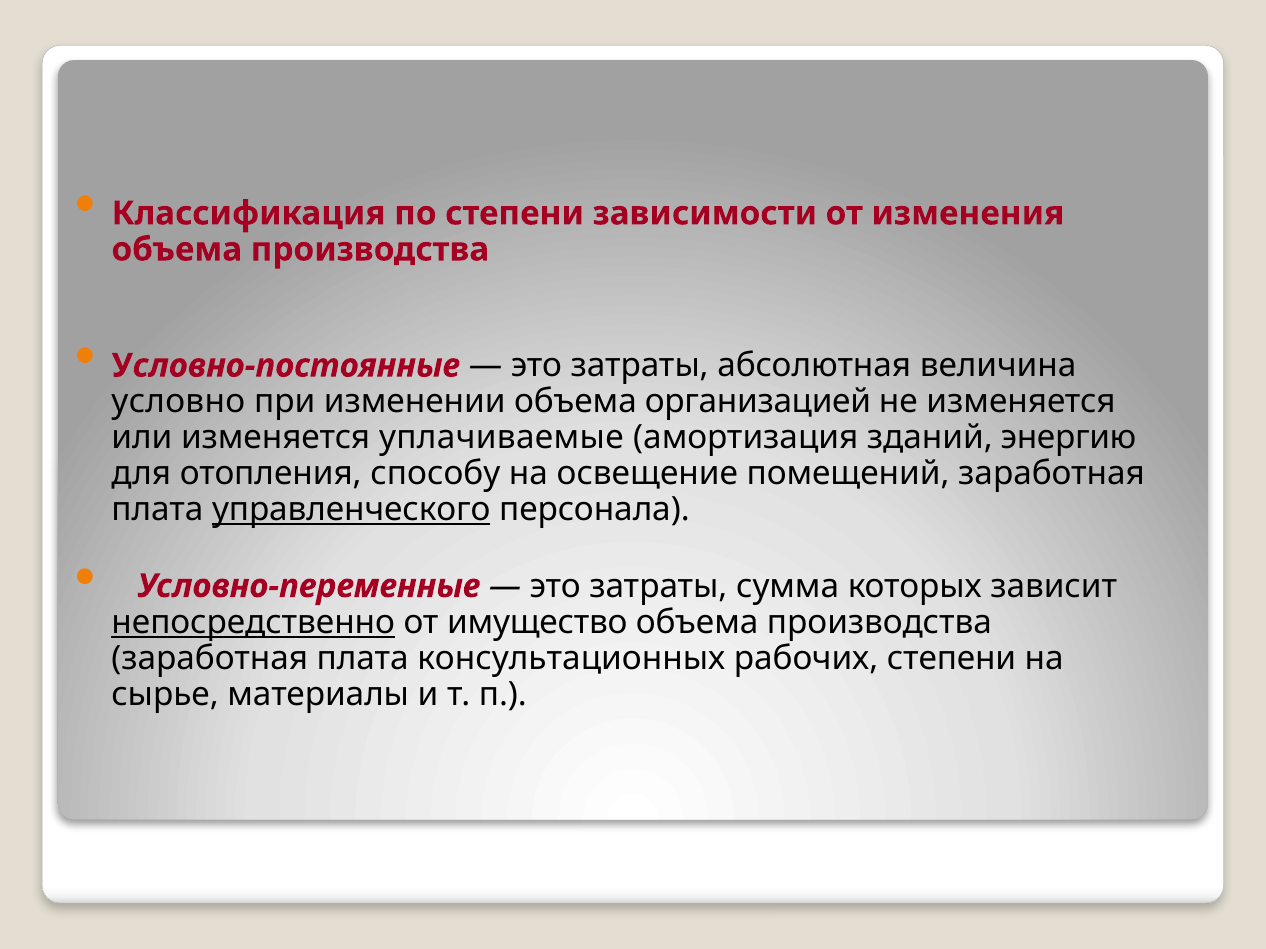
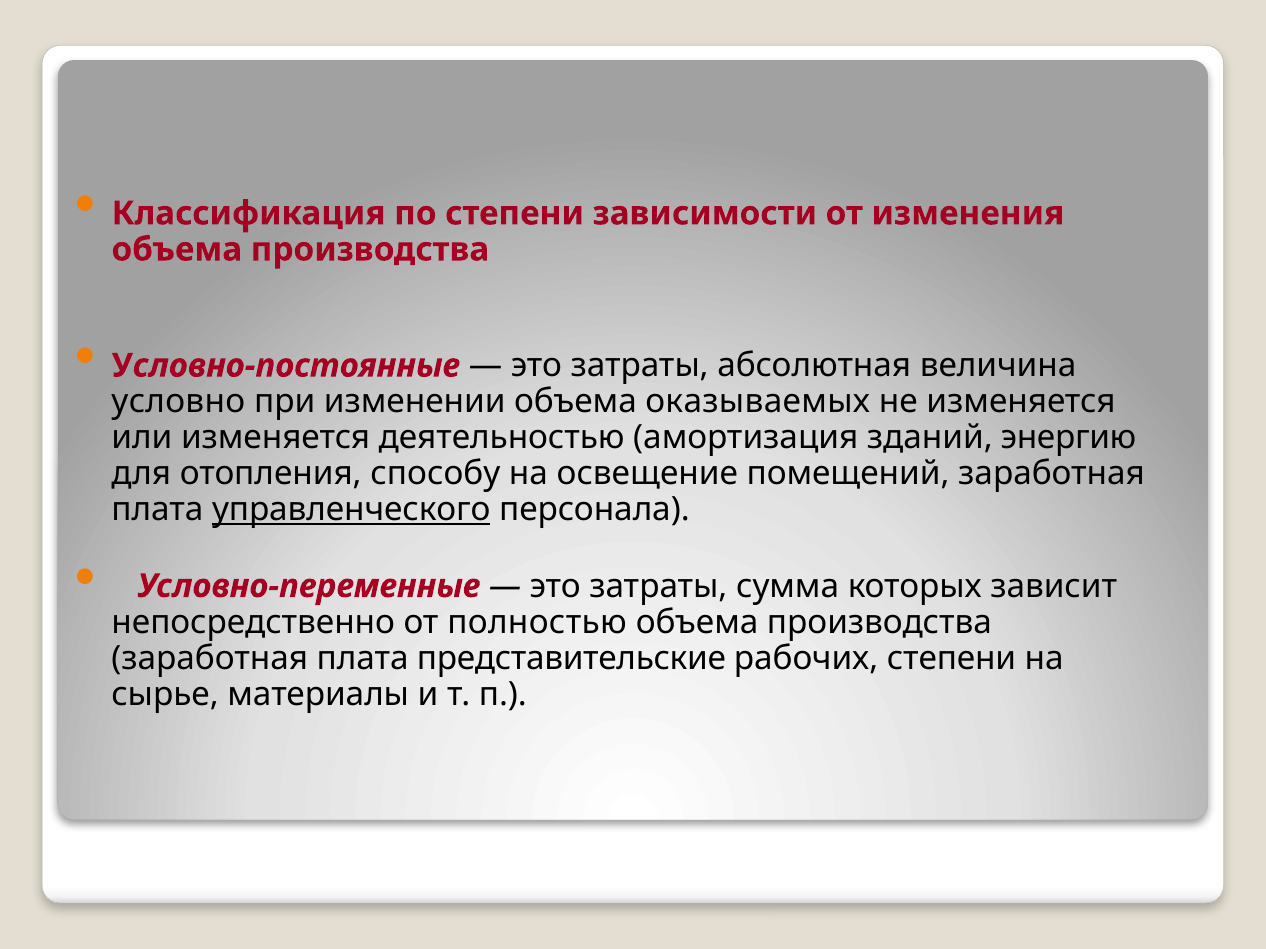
организацией: организацией -> оказываемых
уплачиваемые: уплачиваемые -> деятельностью
непосредственно underline: present -> none
имущество: имущество -> полностью
консультационных: консультационных -> представительские
